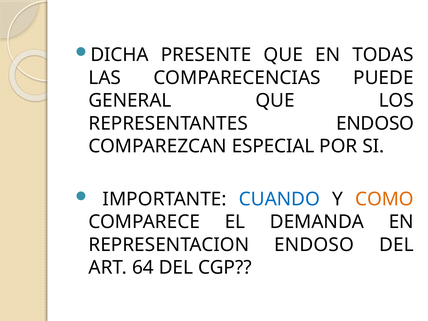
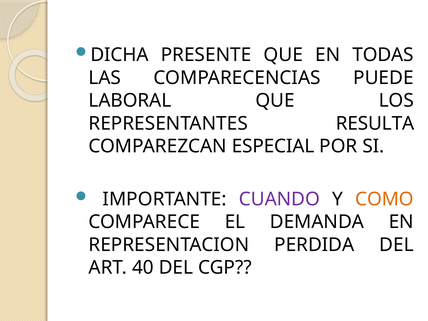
GENERAL: GENERAL -> LABORAL
REPRESENTANTES ENDOSO: ENDOSO -> RESULTA
CUANDO colour: blue -> purple
REPRESENTACION ENDOSO: ENDOSO -> PERDIDA
64: 64 -> 40
